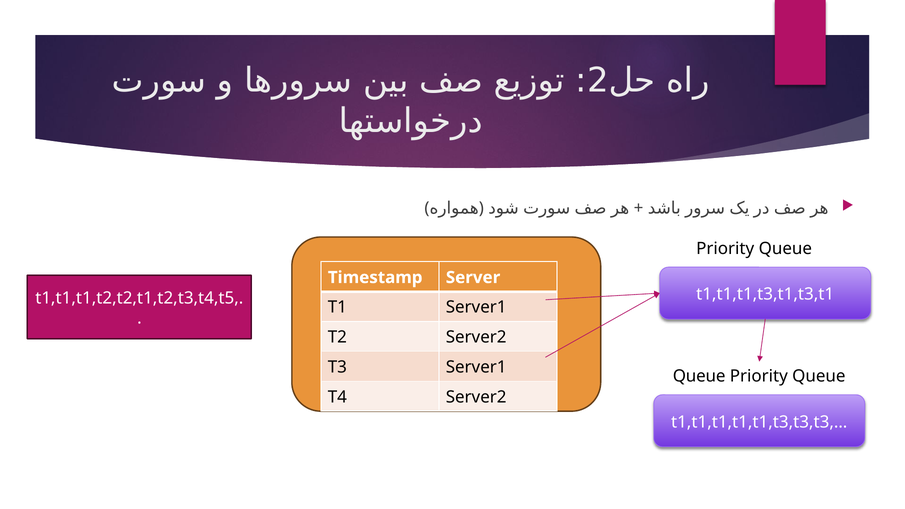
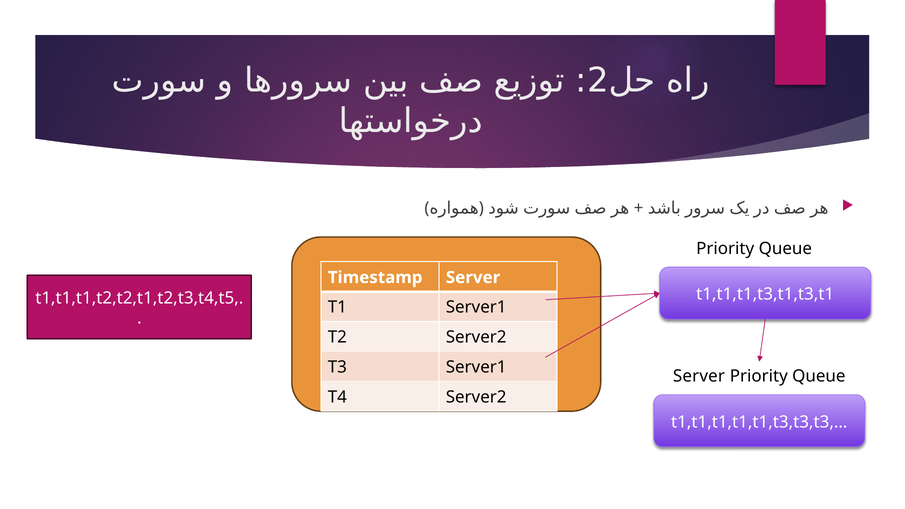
Queue at (699, 376): Queue -> Server
